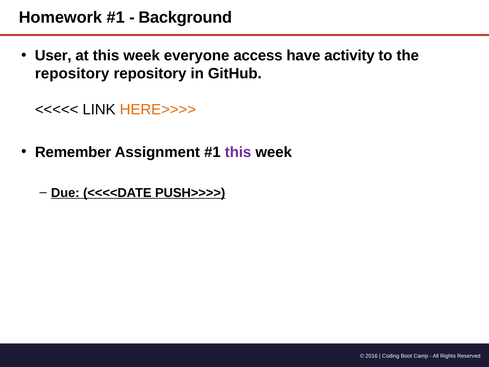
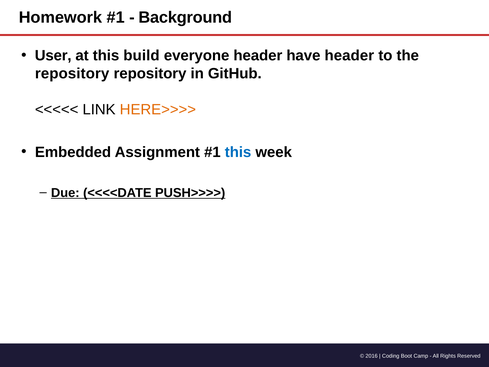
at this week: week -> build
everyone access: access -> header
have activity: activity -> header
Remember: Remember -> Embedded
this at (238, 152) colour: purple -> blue
